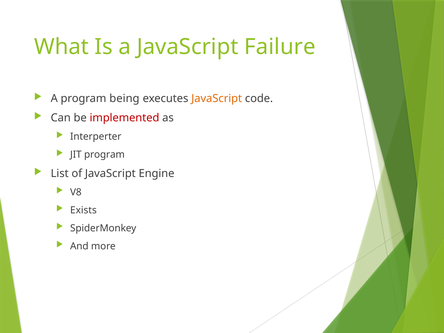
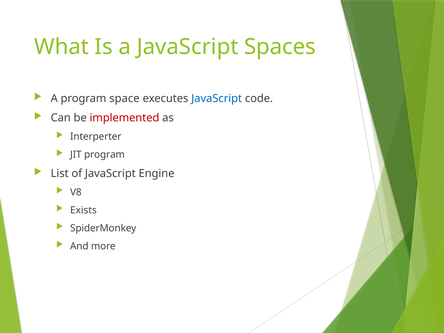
Failure: Failure -> Spaces
being: being -> space
JavaScript at (217, 98) colour: orange -> blue
